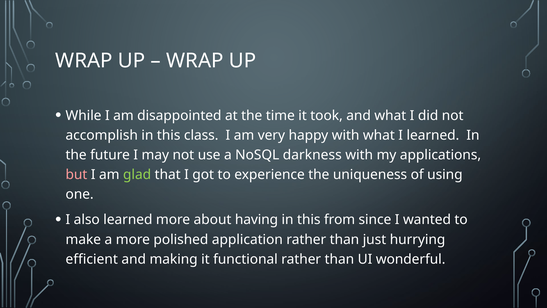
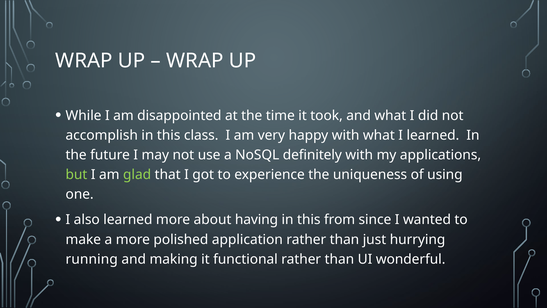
darkness: darkness -> definitely
but colour: pink -> light green
efficient: efficient -> running
